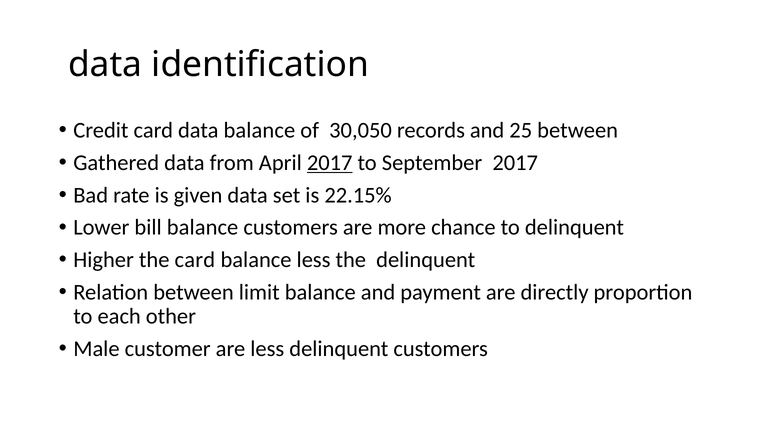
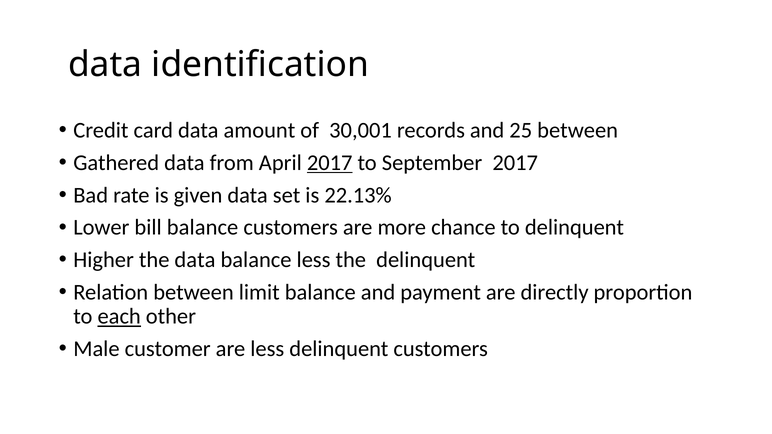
data balance: balance -> amount
30,050: 30,050 -> 30,001
22.15%: 22.15% -> 22.13%
the card: card -> data
each underline: none -> present
